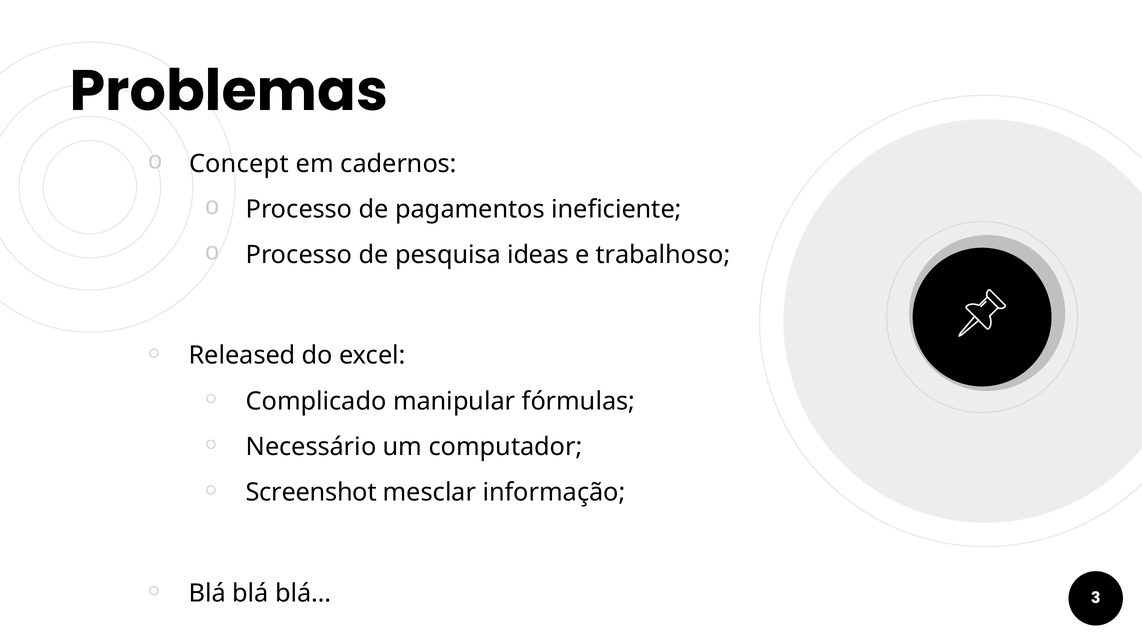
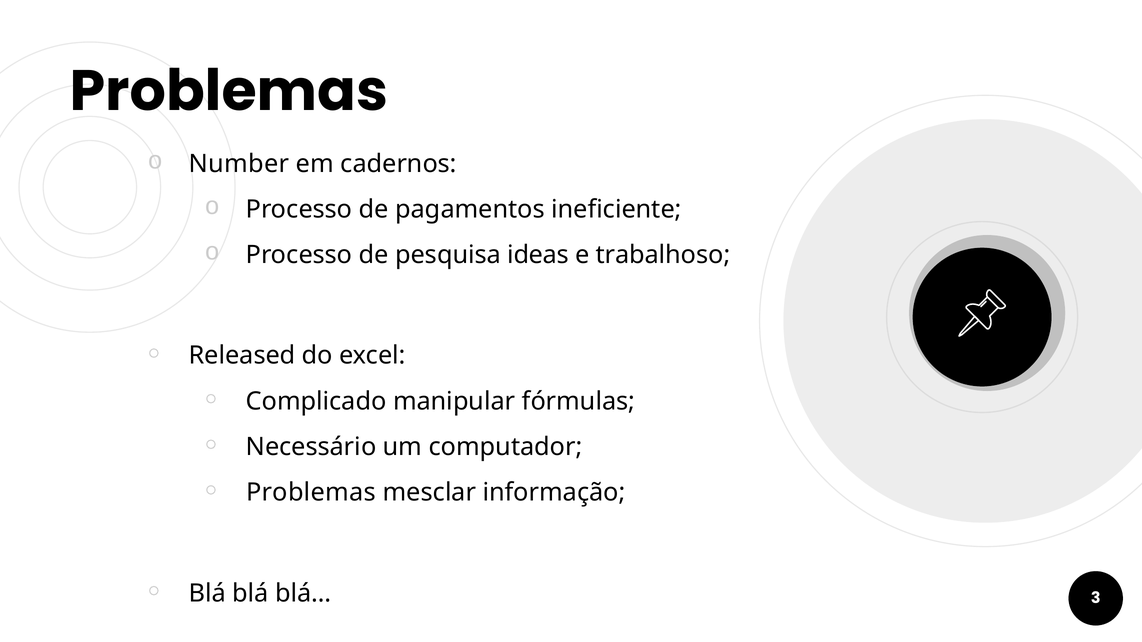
Concept: Concept -> Number
Screenshot at (311, 493): Screenshot -> Problemas
